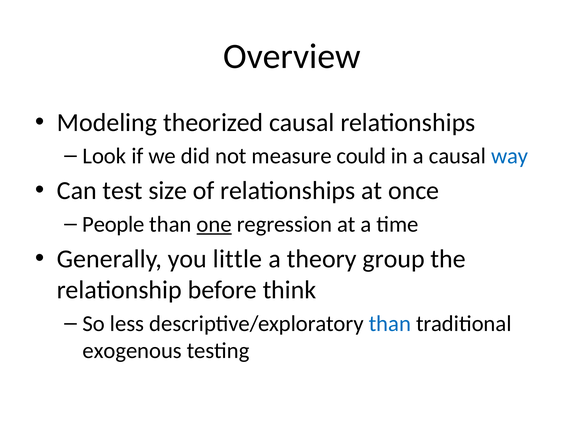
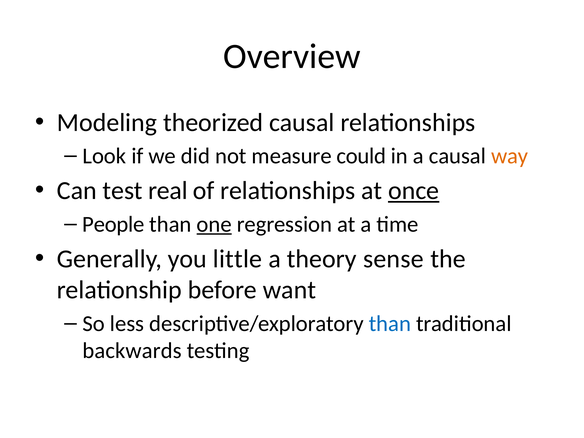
way colour: blue -> orange
size: size -> real
once underline: none -> present
group: group -> sense
think: think -> want
exogenous: exogenous -> backwards
